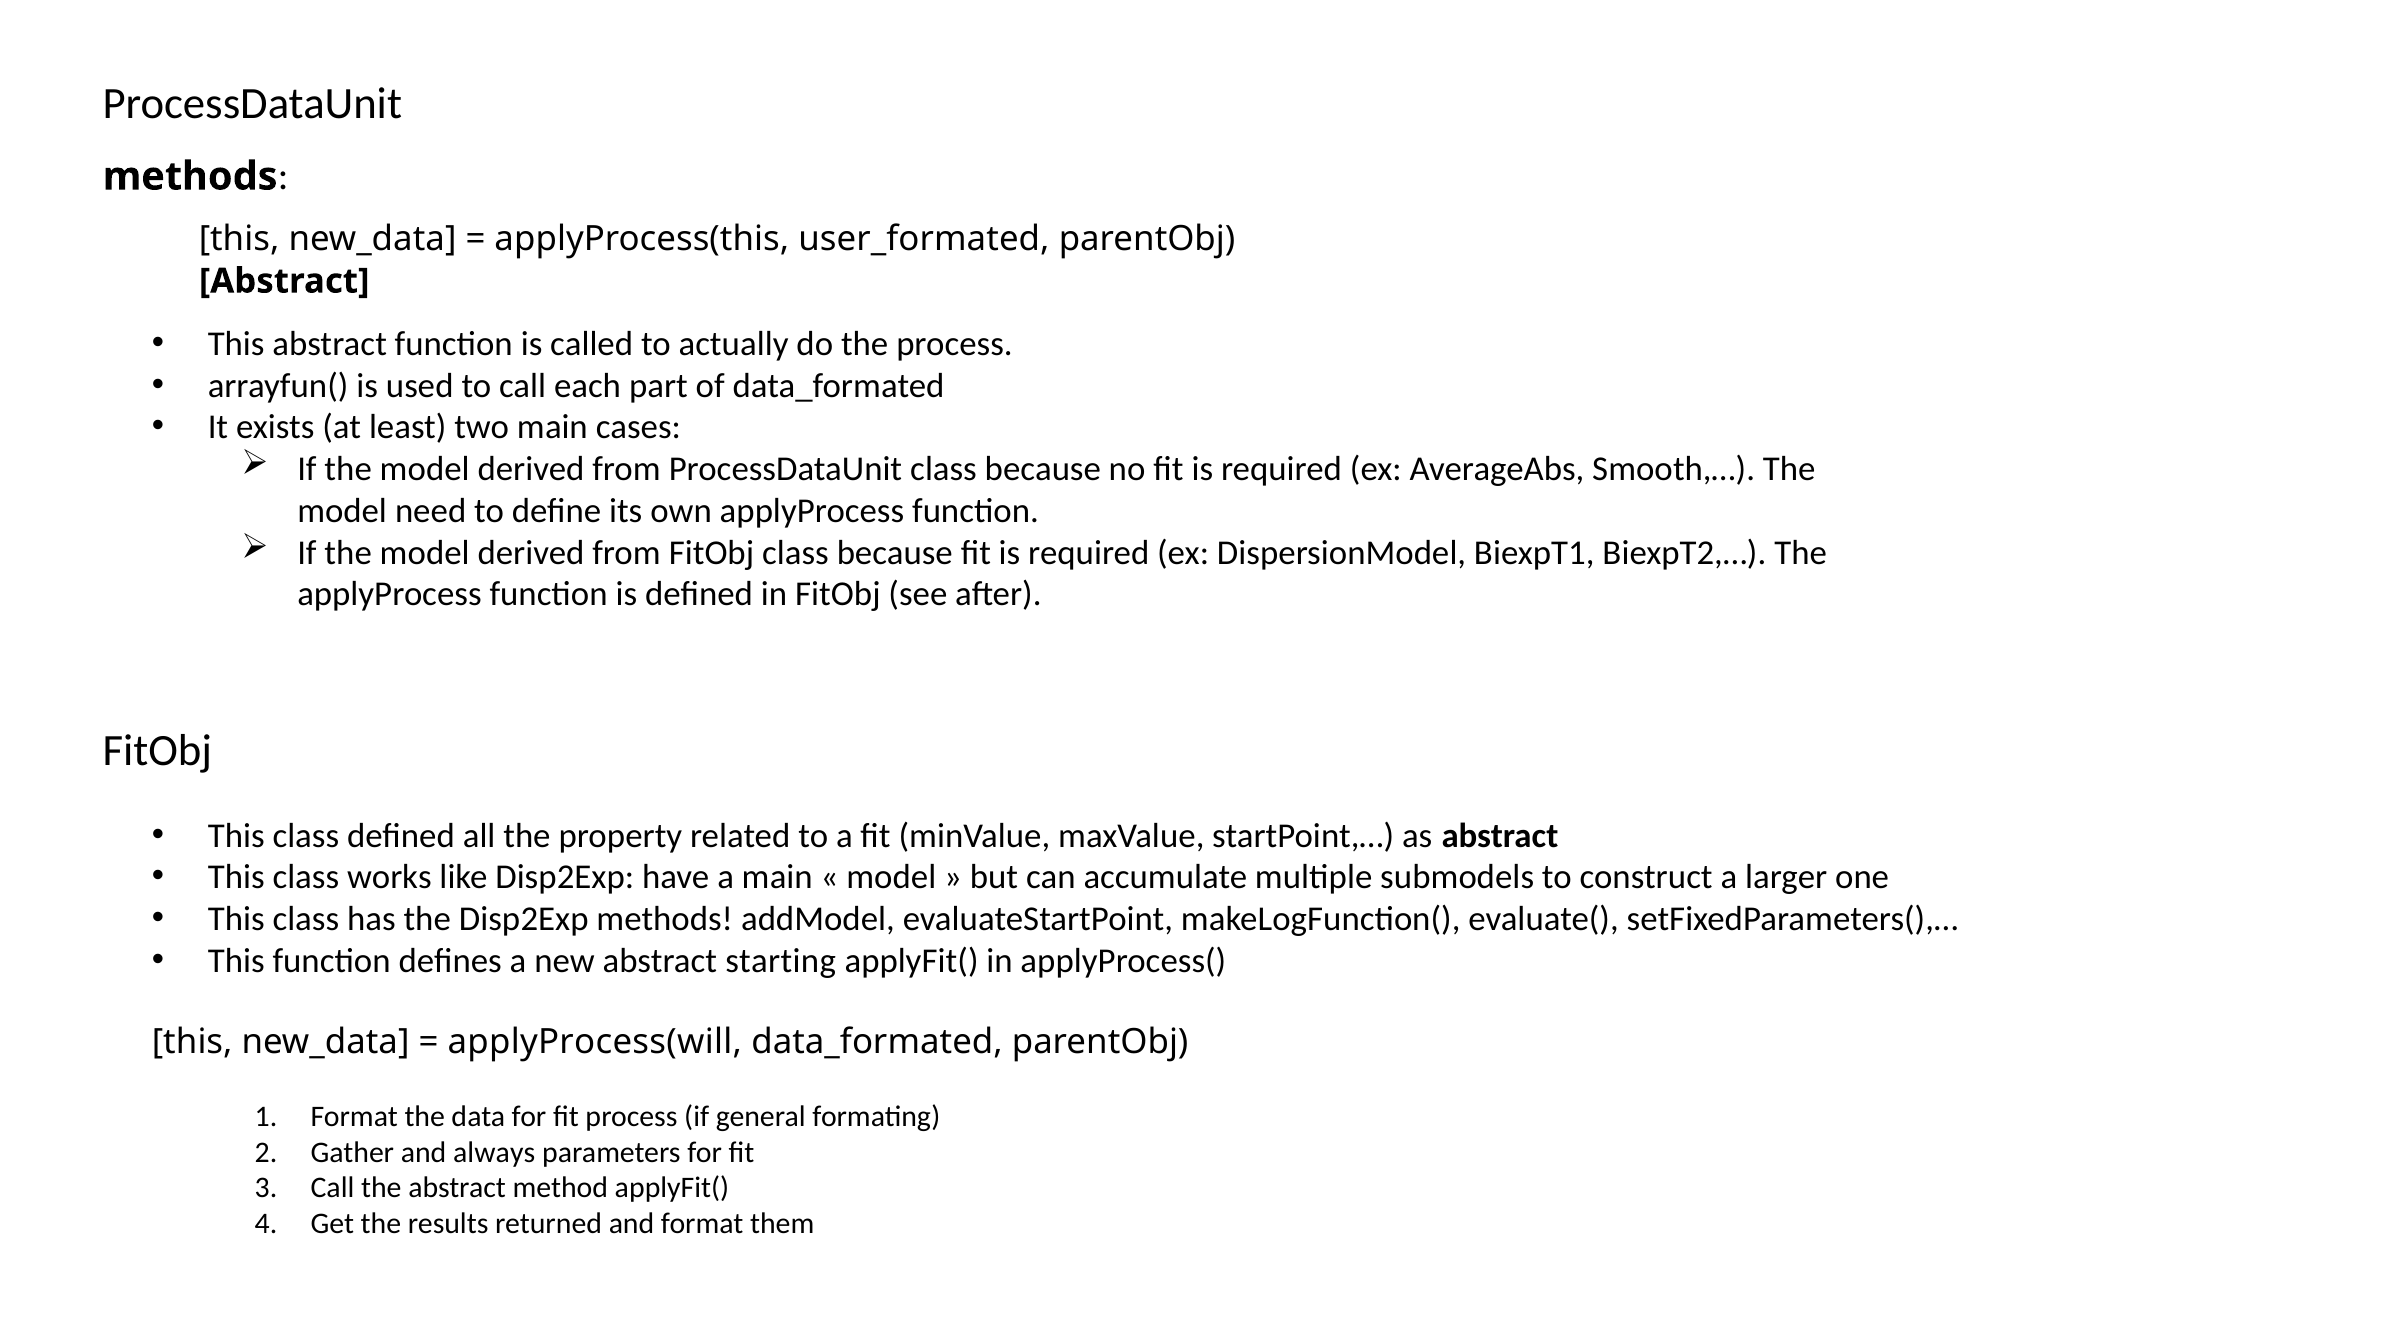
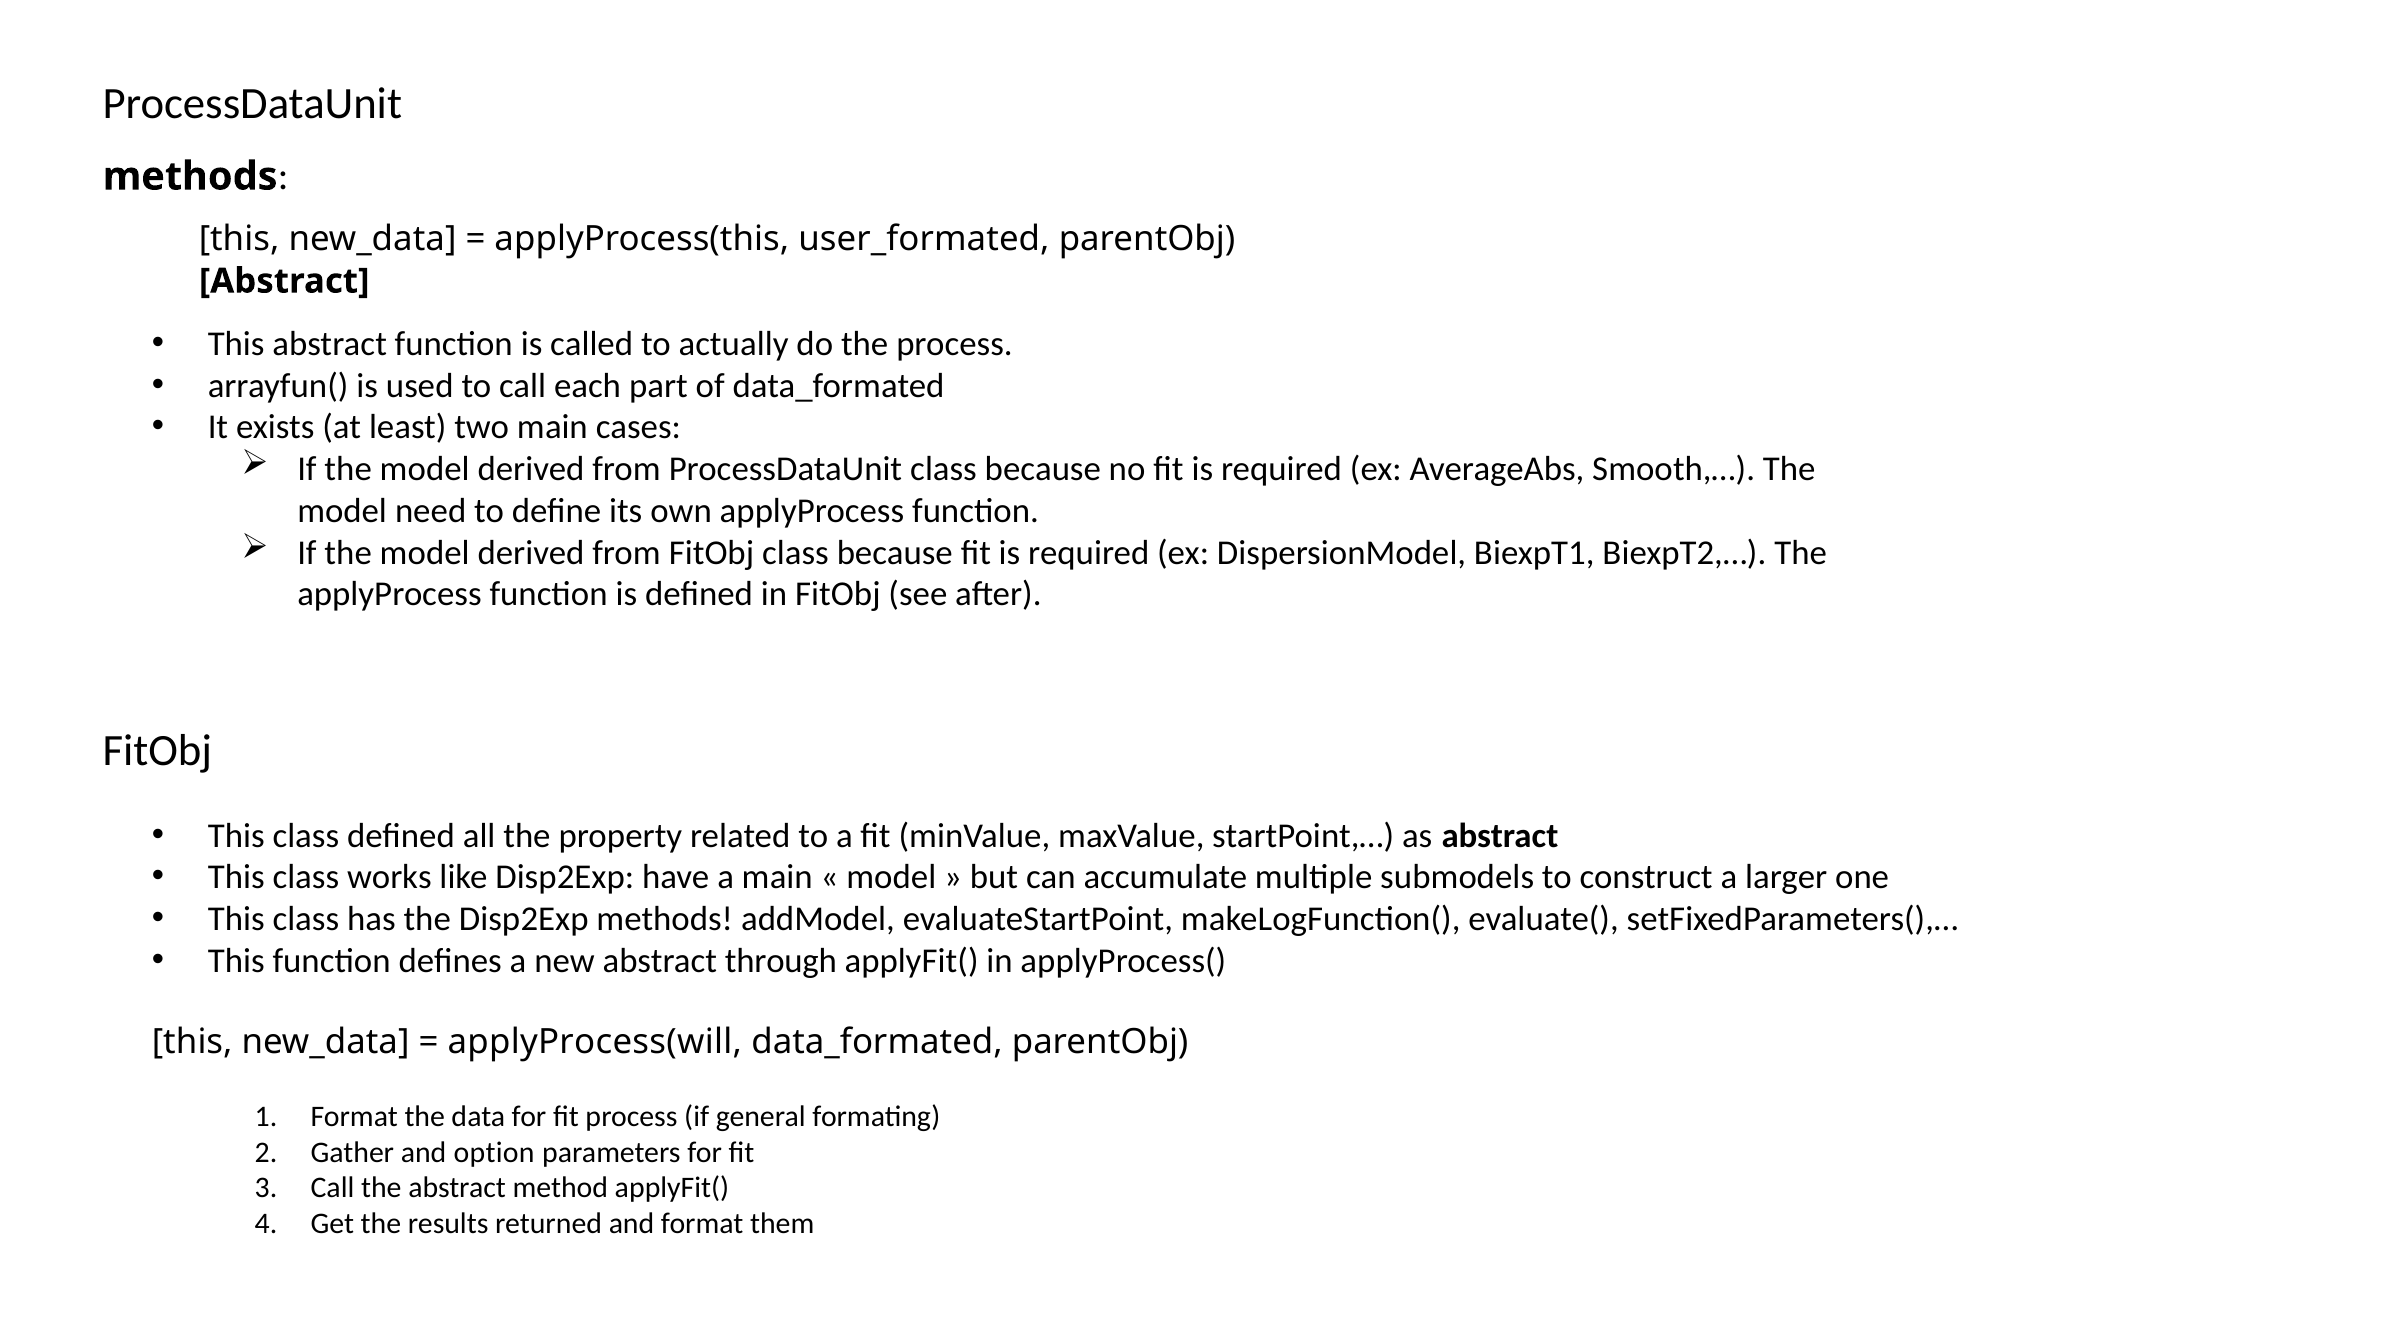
starting: starting -> through
always: always -> option
